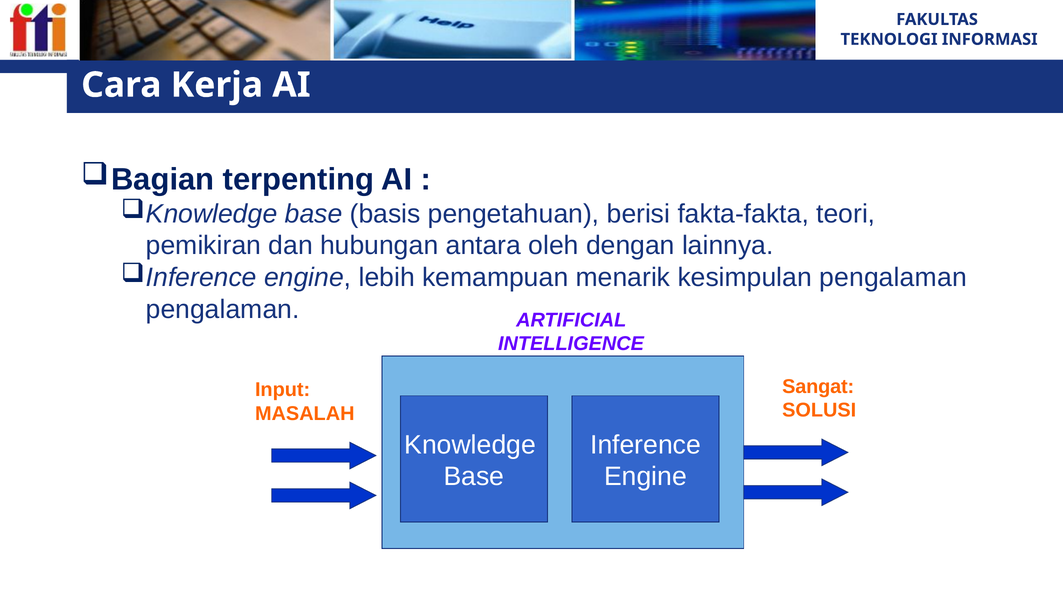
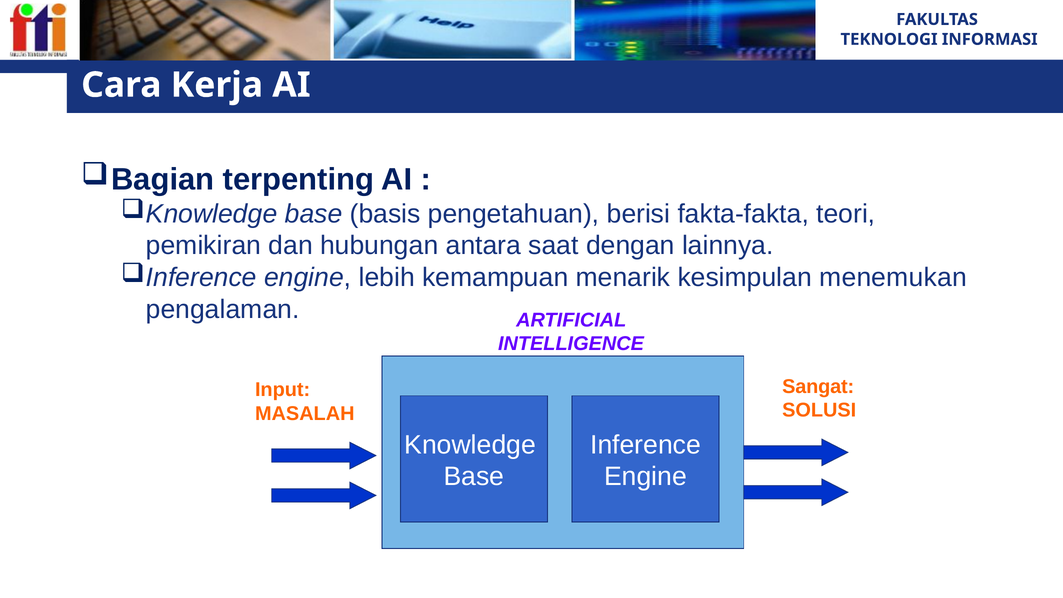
oleh: oleh -> saat
kesimpulan pengalaman: pengalaman -> menemukan
